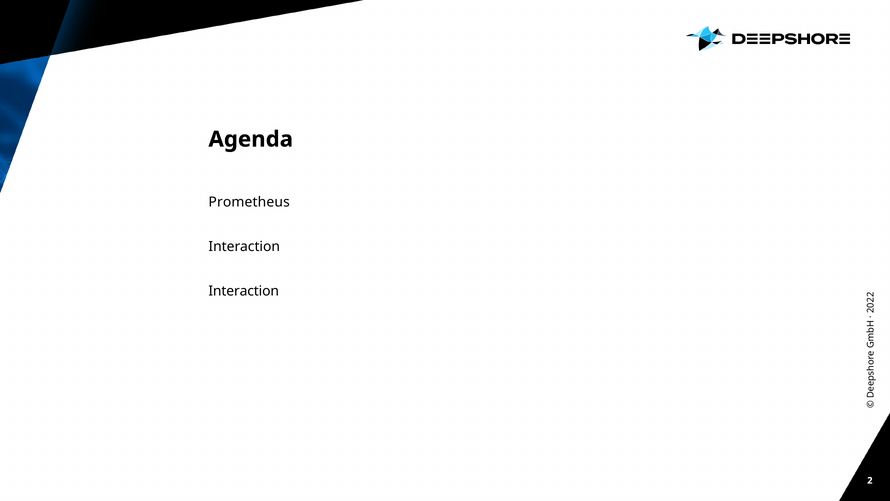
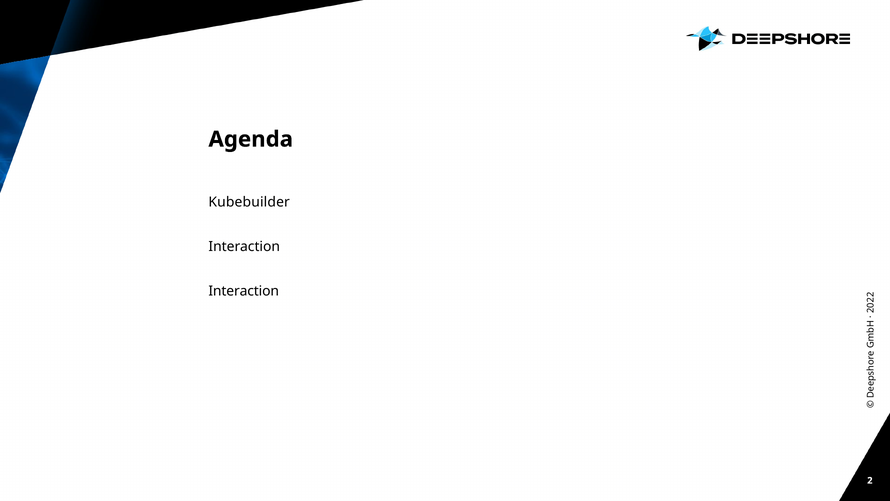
Prometheus: Prometheus -> Kubebuilder
